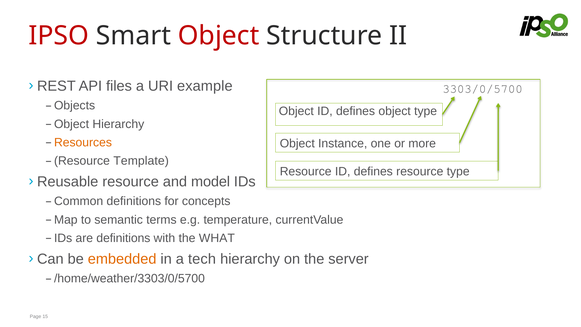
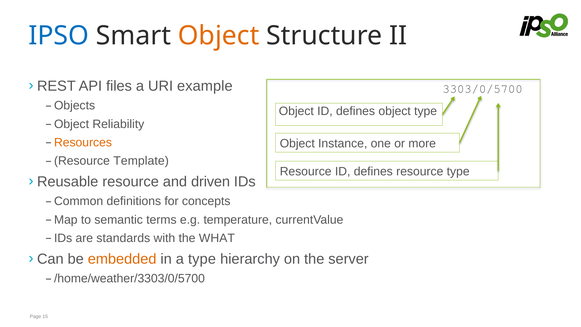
IPSO colour: red -> blue
Object at (219, 36) colour: red -> orange
Object Hierarchy: Hierarchy -> Reliability
model: model -> driven
are definitions: definitions -> standards
a tech: tech -> type
